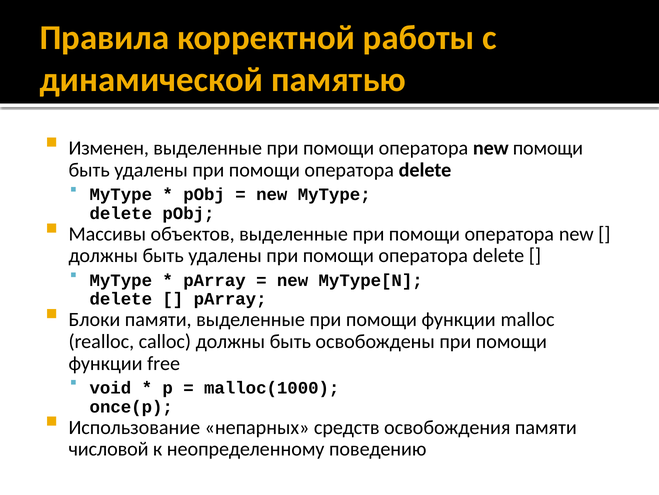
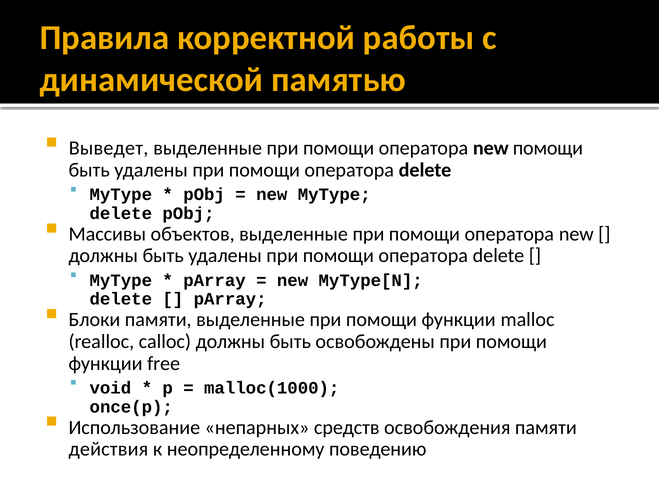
Изменен: Изменен -> Выведет
числовой: числовой -> действия
